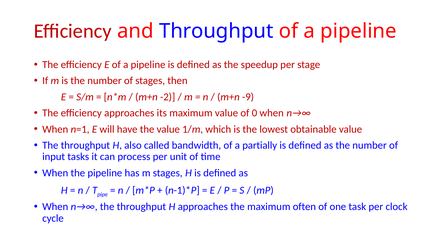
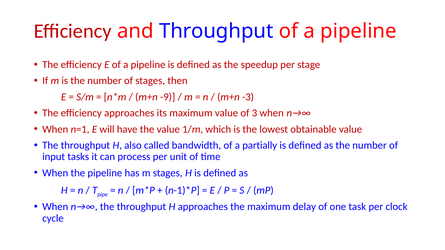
-2: -2 -> -9
-9: -9 -> -3
0: 0 -> 3
often: often -> delay
